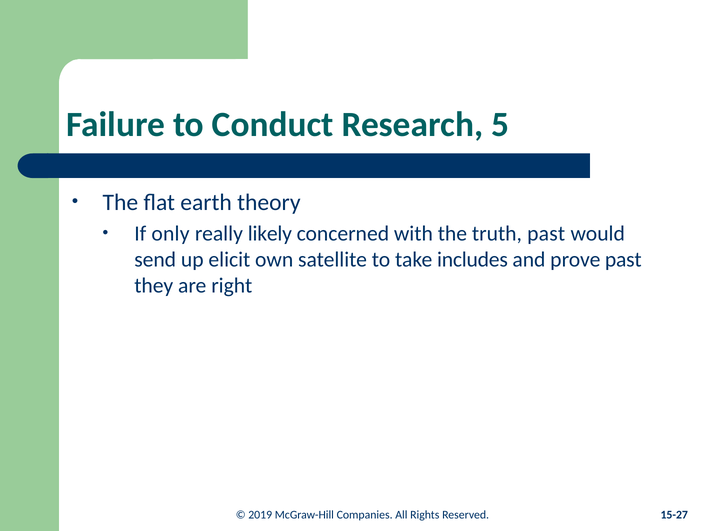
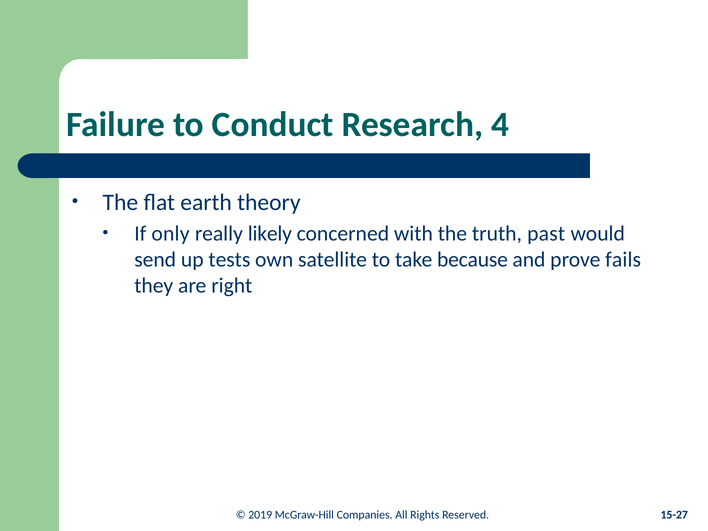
5: 5 -> 4
elicit: elicit -> tests
includes: includes -> because
prove past: past -> fails
